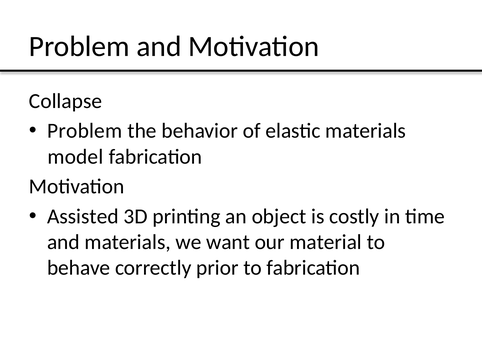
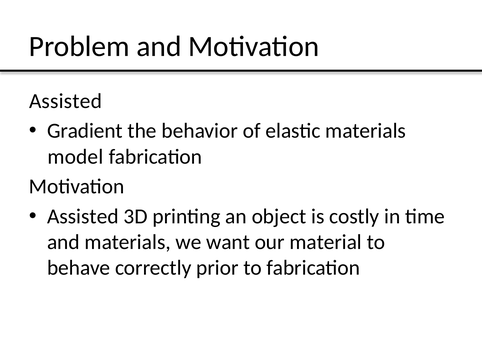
Collapse at (66, 101): Collapse -> Assisted
Problem at (85, 131): Problem -> Gradient
